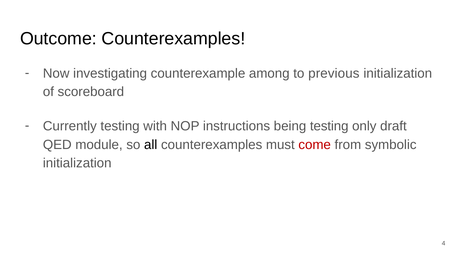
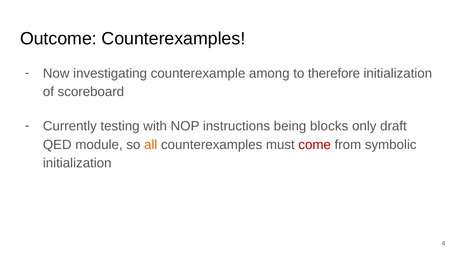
previous: previous -> therefore
being testing: testing -> blocks
all colour: black -> orange
